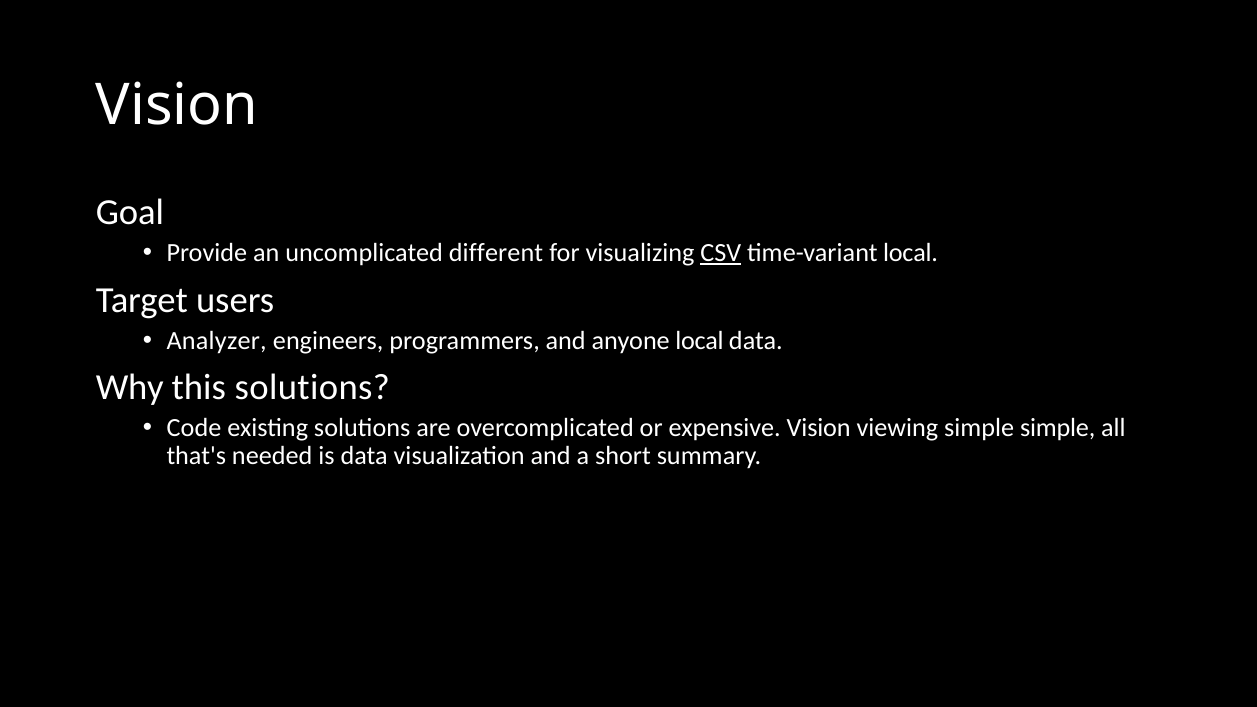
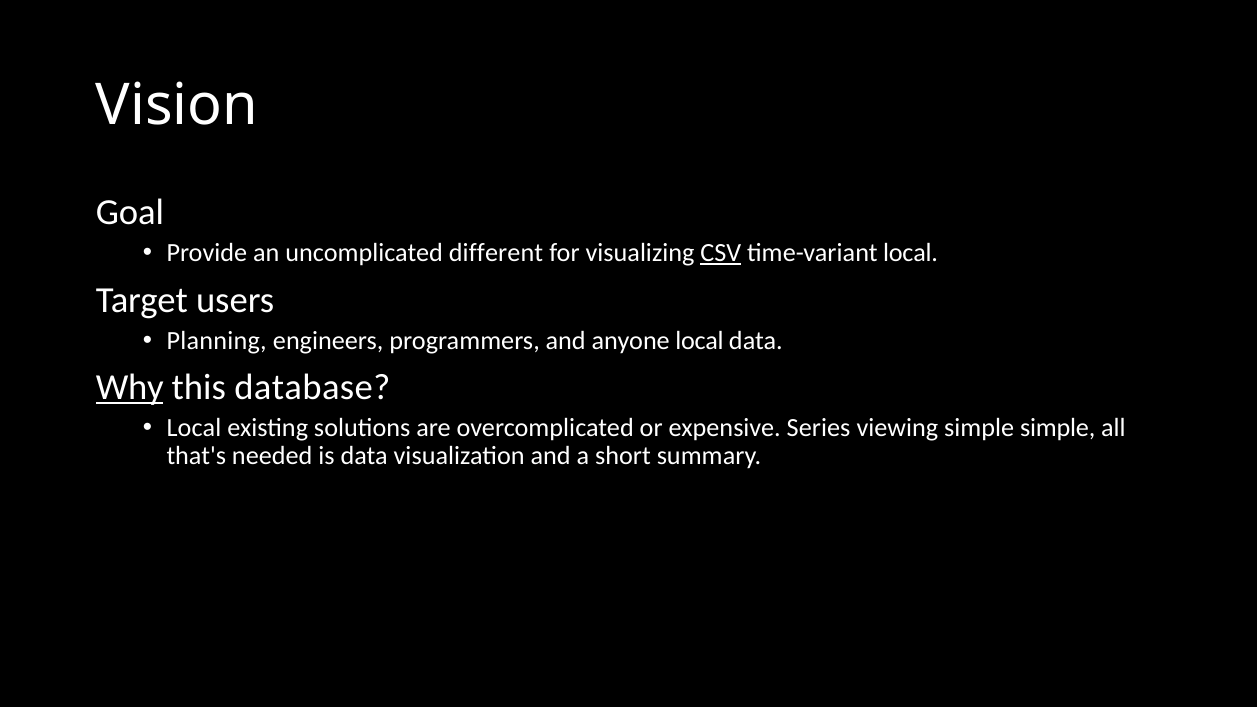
Analyzer: Analyzer -> Planning
Why underline: none -> present
this solutions: solutions -> database
Code at (194, 428): Code -> Local
expensive Vision: Vision -> Series
